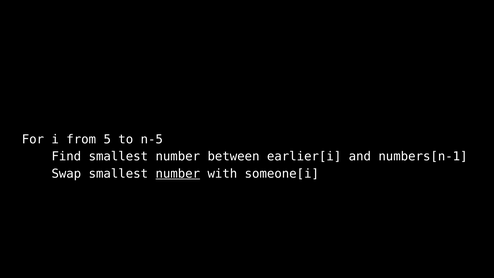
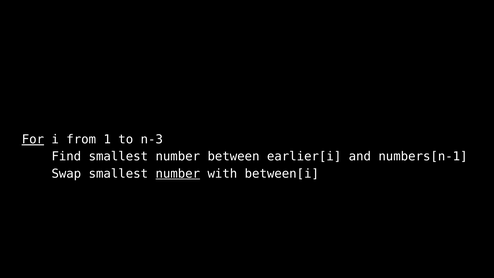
For underline: none -> present
5: 5 -> 1
n-5: n-5 -> n-3
someone[i: someone[i -> between[i
